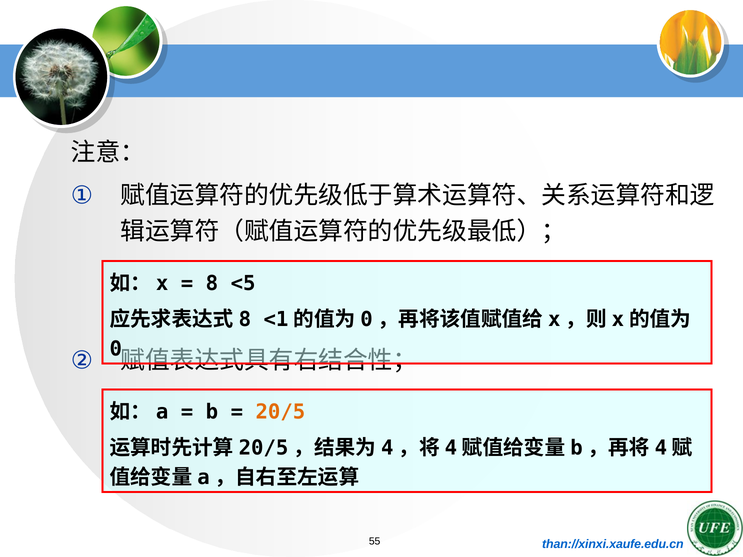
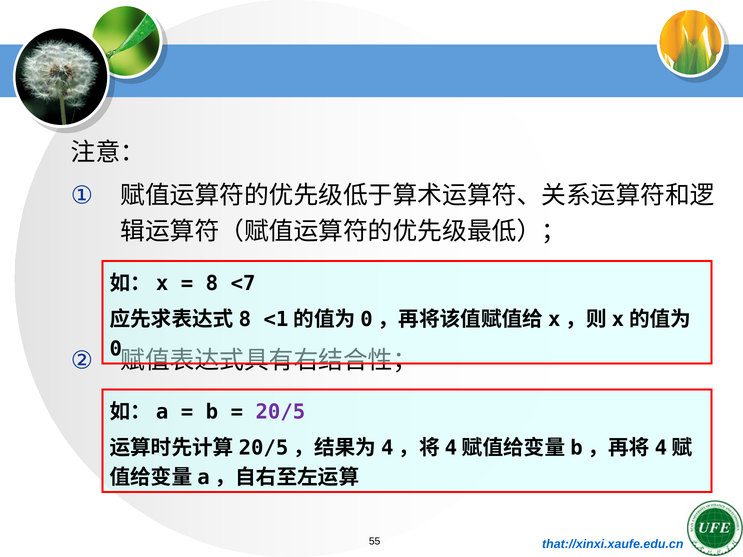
<5: <5 -> <7
20/5 colour: orange -> purple
than://xinxi.xaufe.edu.cn: than://xinxi.xaufe.edu.cn -> that://xinxi.xaufe.edu.cn
